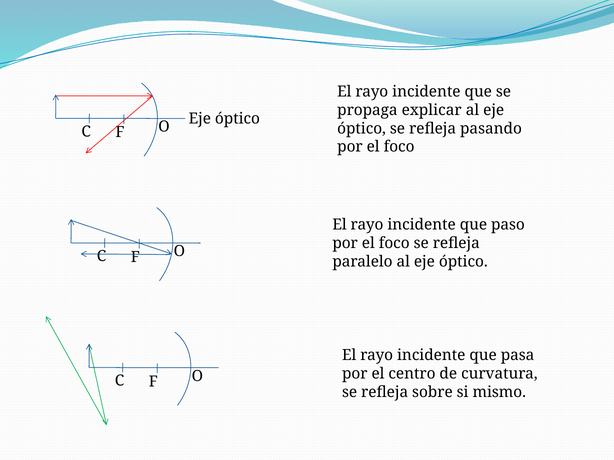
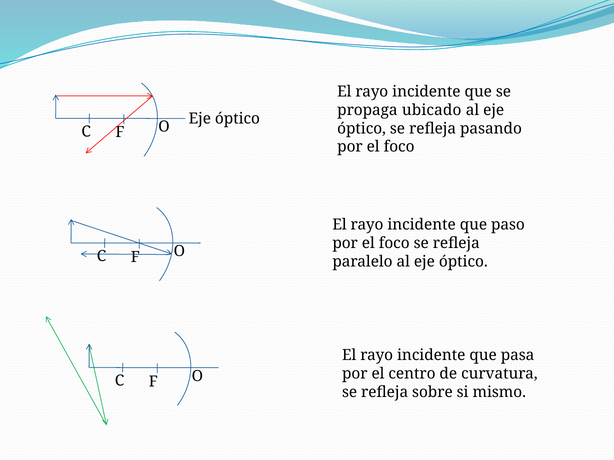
explicar: explicar -> ubicado
